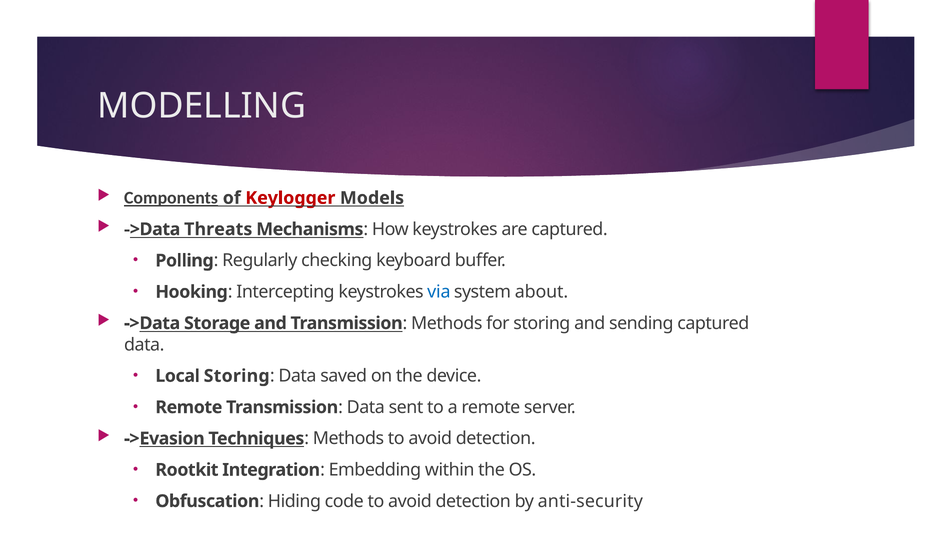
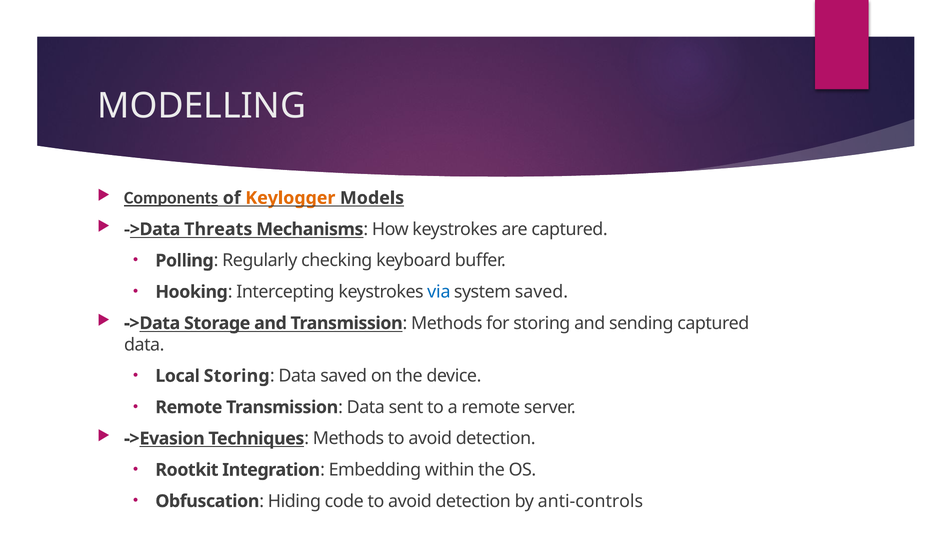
Keylogger colour: red -> orange
system about: about -> saved
anti-security: anti-security -> anti-controls
